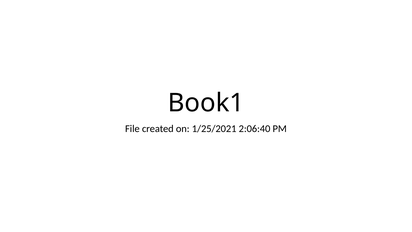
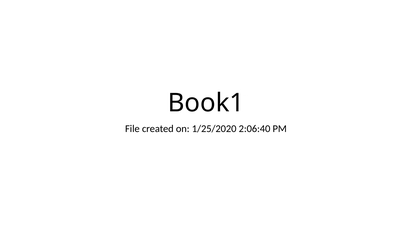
1/25/2021: 1/25/2021 -> 1/25/2020
